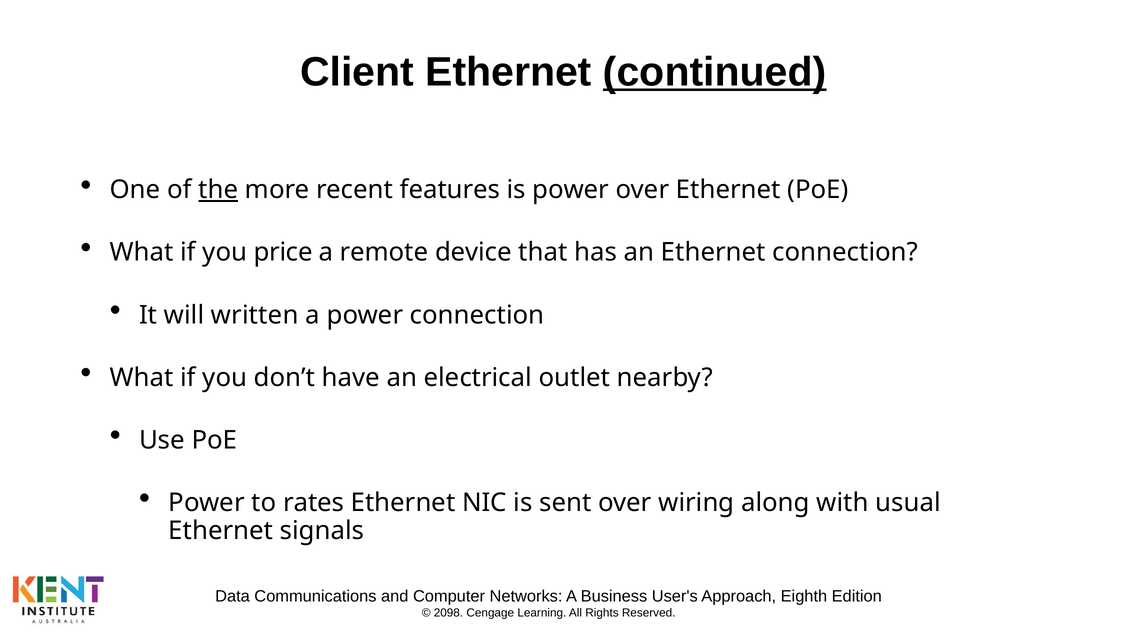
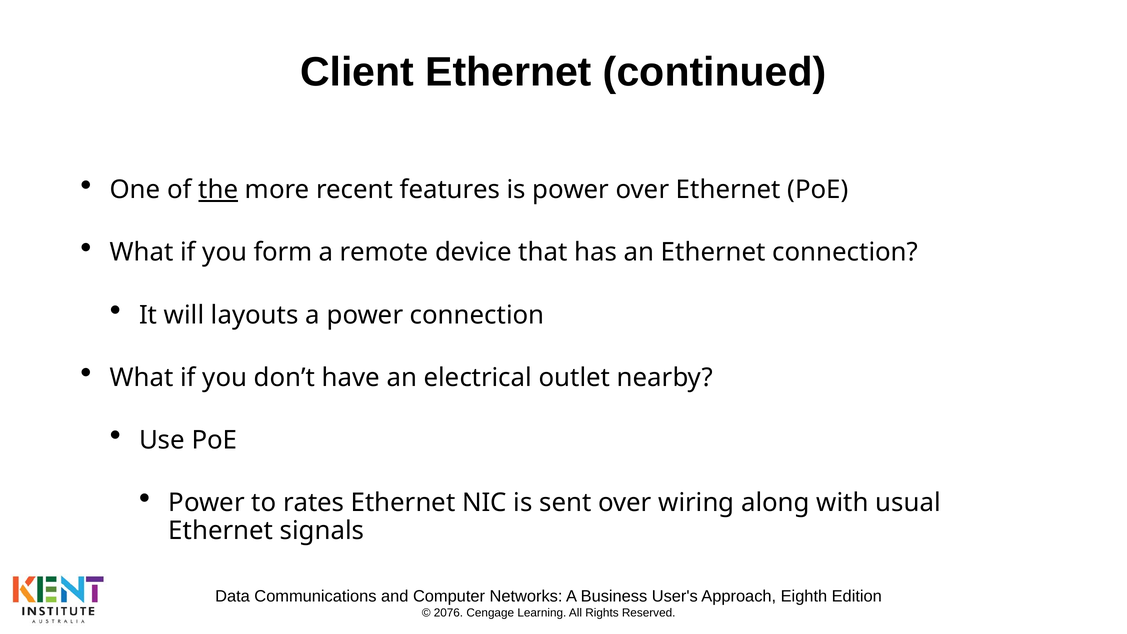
continued underline: present -> none
price: price -> form
written: written -> layouts
2098: 2098 -> 2076
